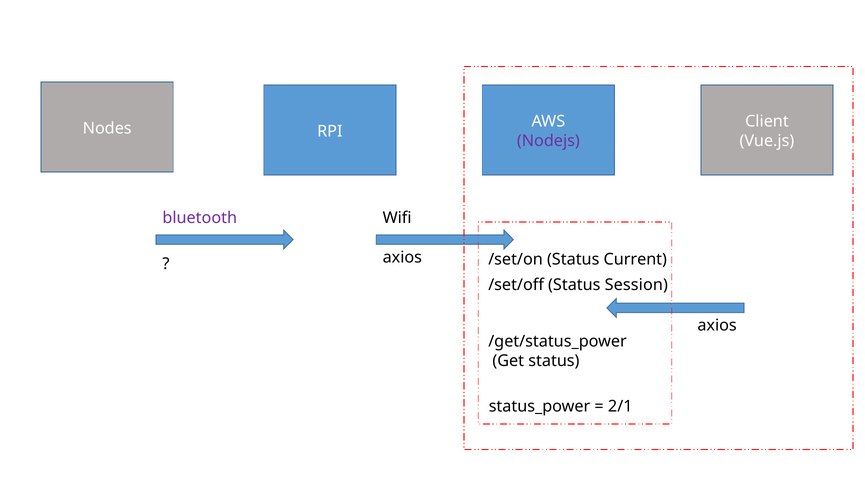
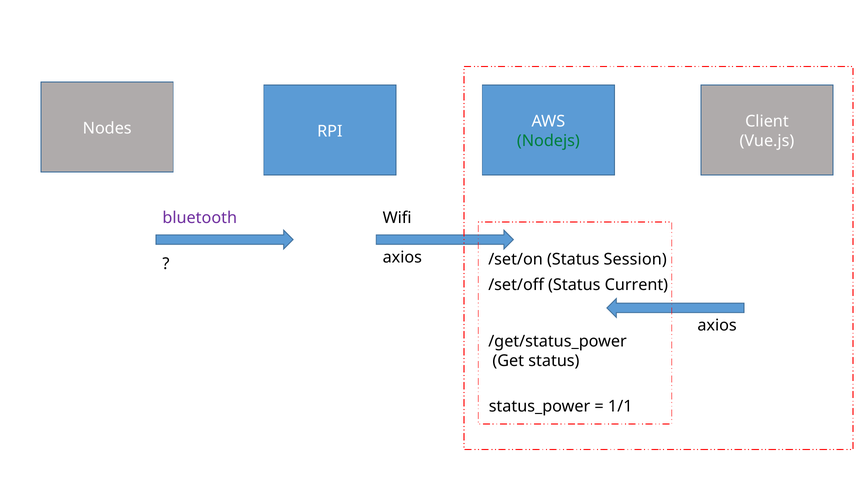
Nodejs colour: purple -> green
Current: Current -> Session
Session: Session -> Current
2/1: 2/1 -> 1/1
